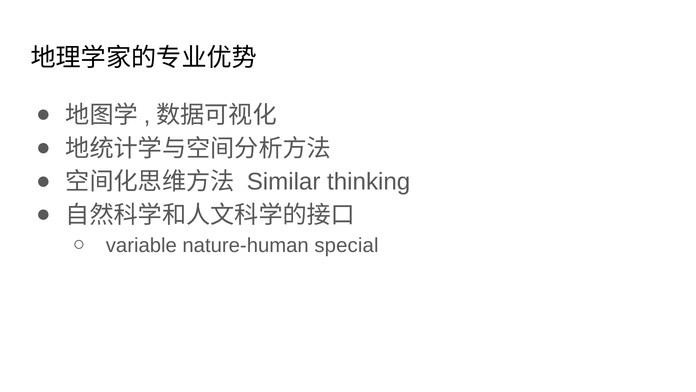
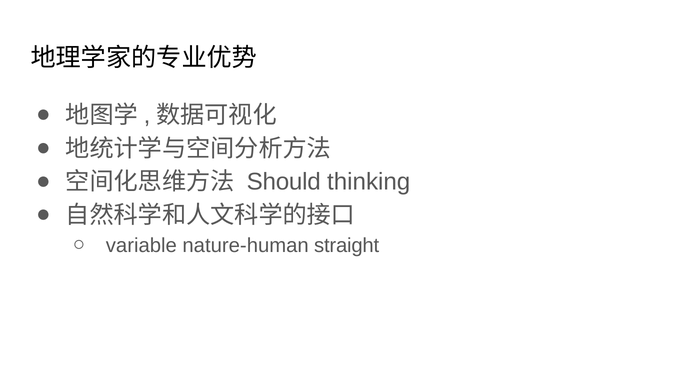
Similar: Similar -> Should
special: special -> straight
